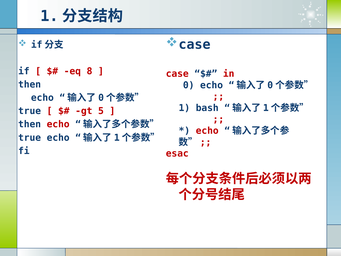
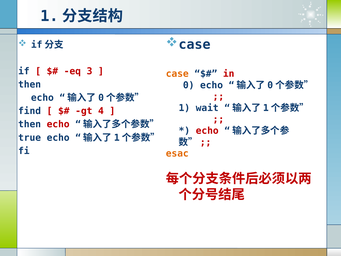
8: 8 -> 3
case at (177, 74) colour: red -> orange
bash: bash -> wait
true at (30, 111): true -> find
5: 5 -> 4
esac colour: red -> orange
